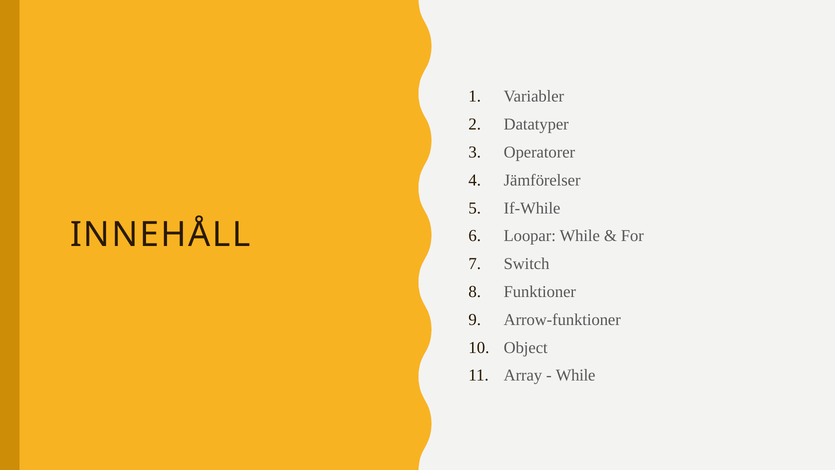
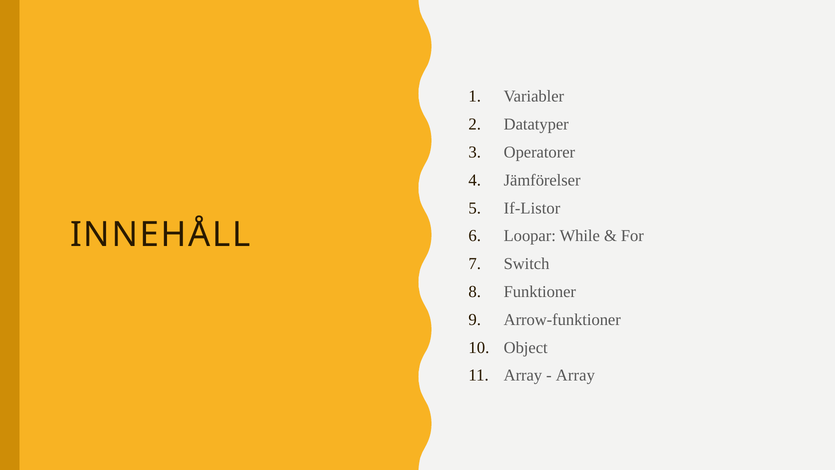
If-While: If-While -> If-Listor
While at (576, 375): While -> Array
